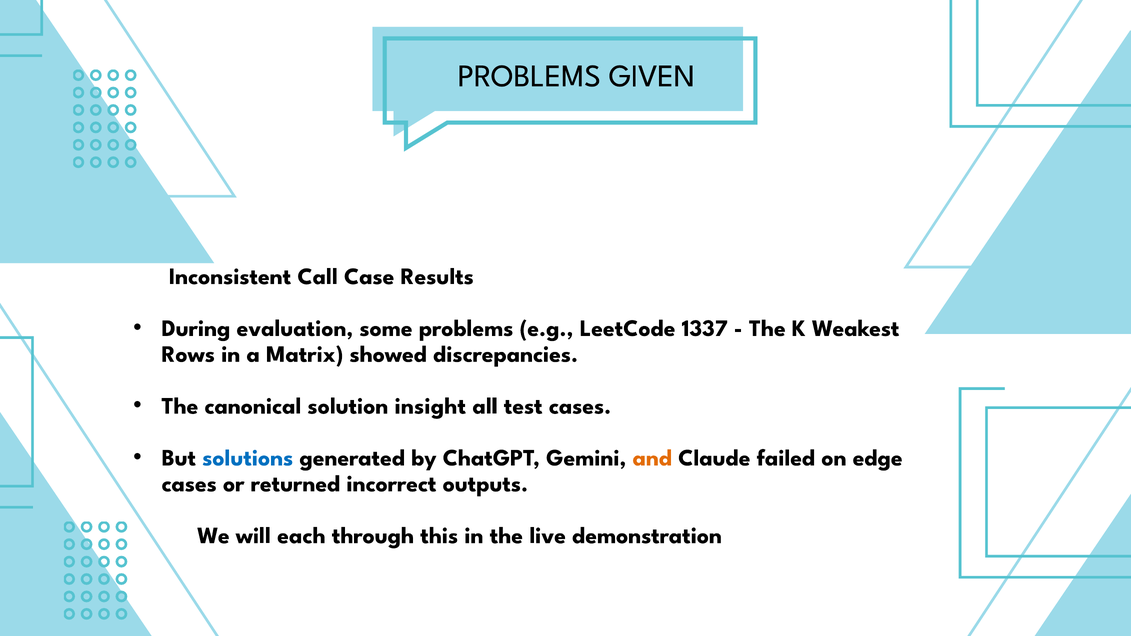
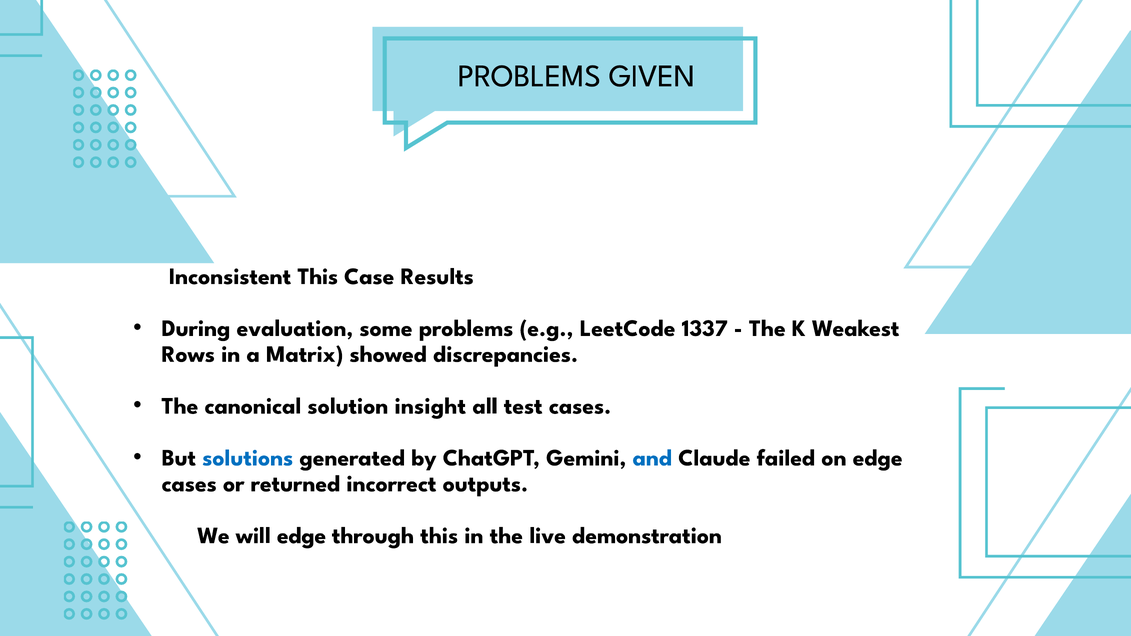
Inconsistent Call: Call -> This
and colour: orange -> blue
will each: each -> edge
